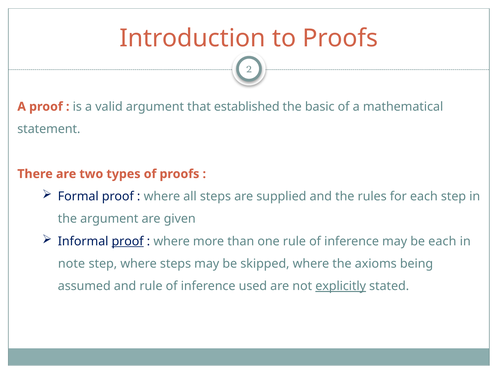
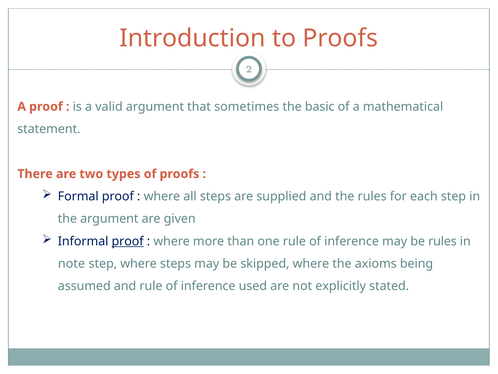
established: established -> sometimes
be each: each -> rules
explicitly underline: present -> none
